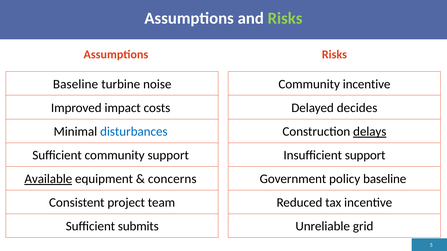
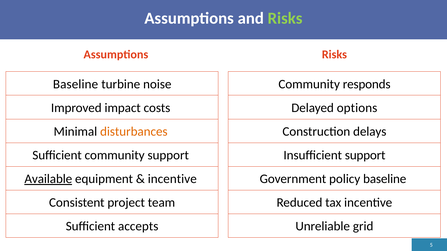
Community incentive: incentive -> responds
decides: decides -> options
disturbances colour: blue -> orange
delays underline: present -> none
concerns at (172, 179): concerns -> incentive
submits: submits -> accepts
